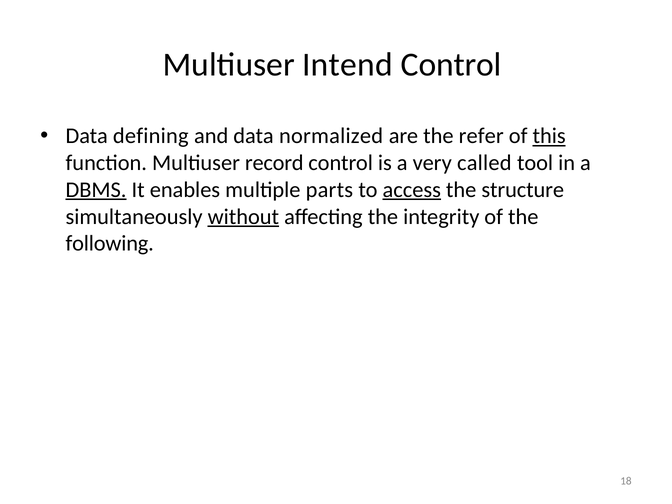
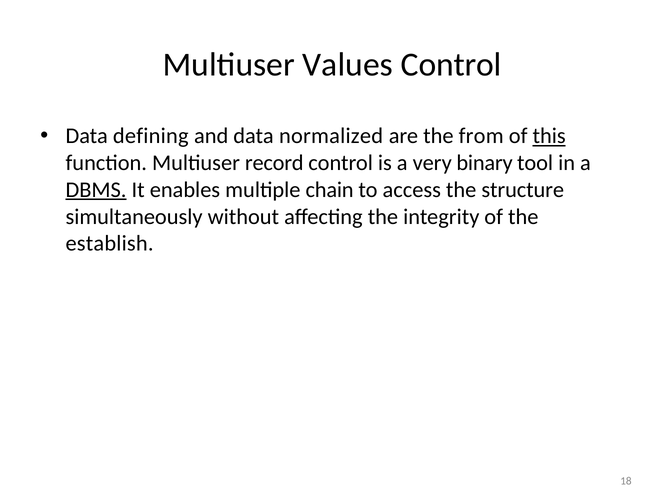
Intend: Intend -> Values
refer: refer -> from
called: called -> binary
parts: parts -> chain
access underline: present -> none
without underline: present -> none
following: following -> establish
